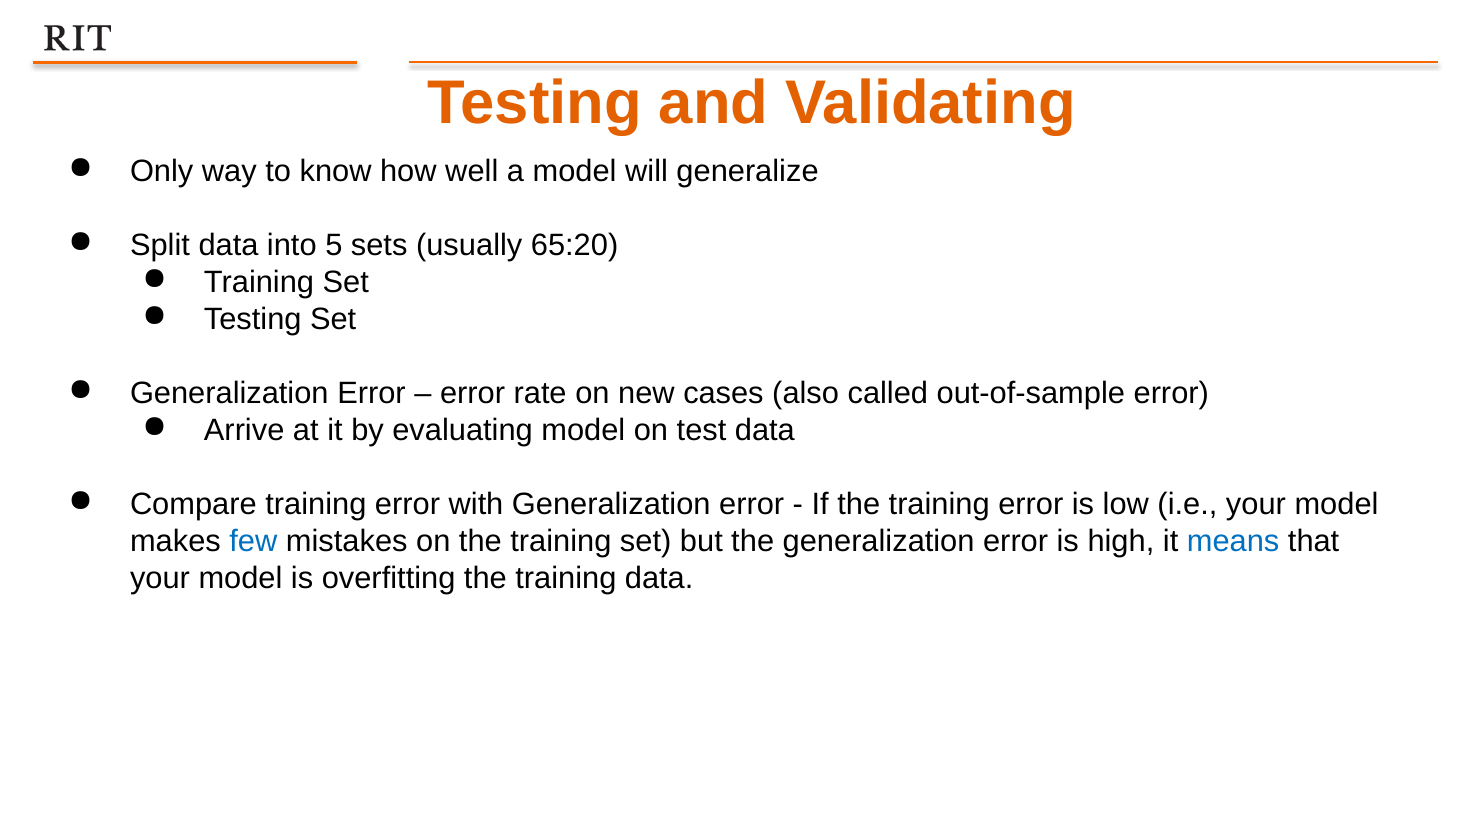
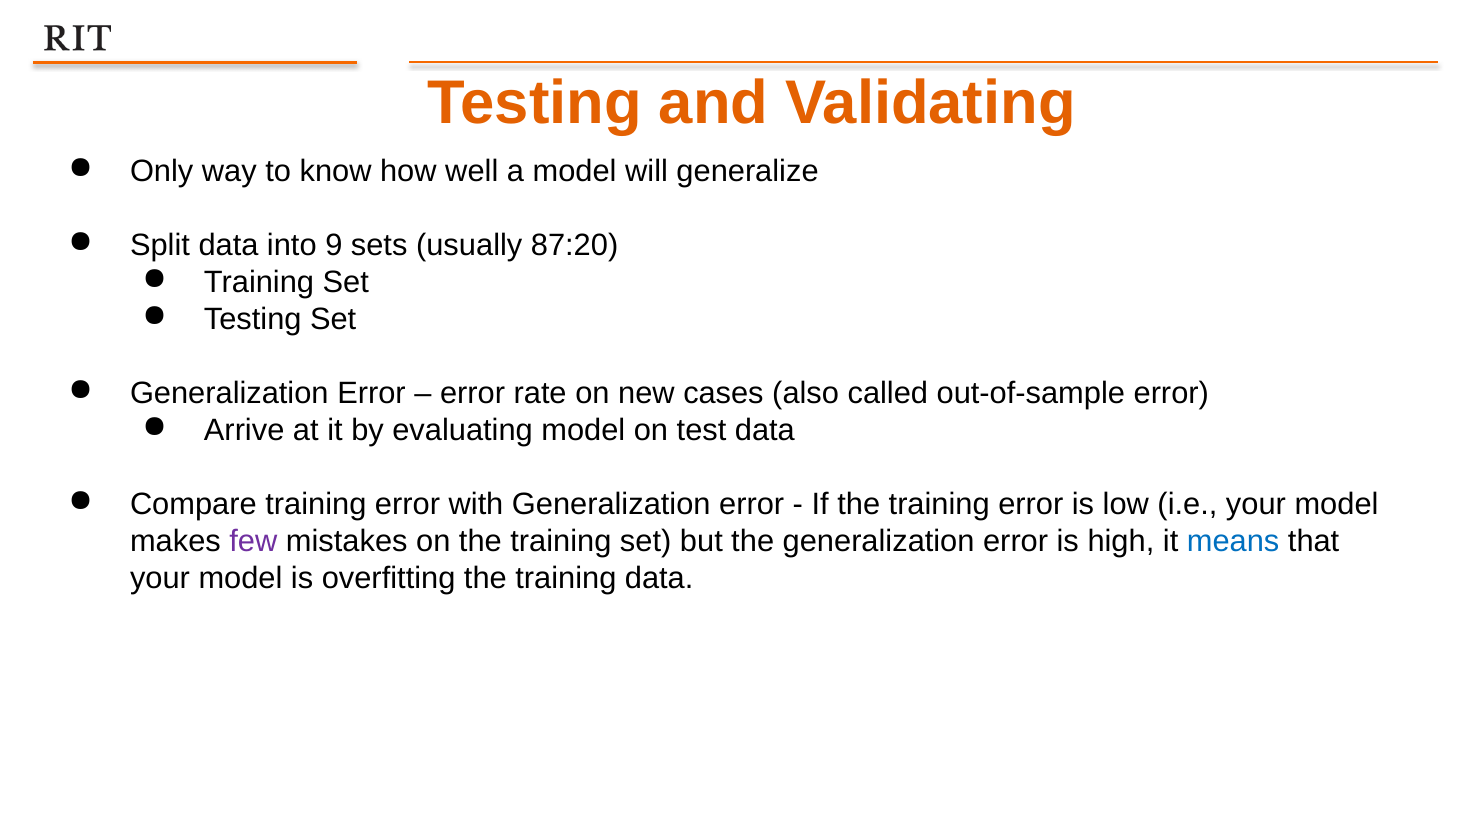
5: 5 -> 9
65:20: 65:20 -> 87:20
few colour: blue -> purple
